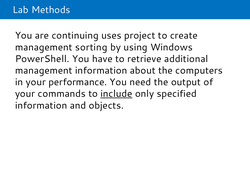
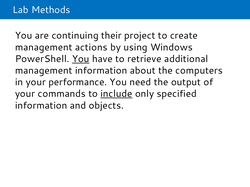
uses: uses -> their
sorting: sorting -> actions
You at (81, 59) underline: none -> present
